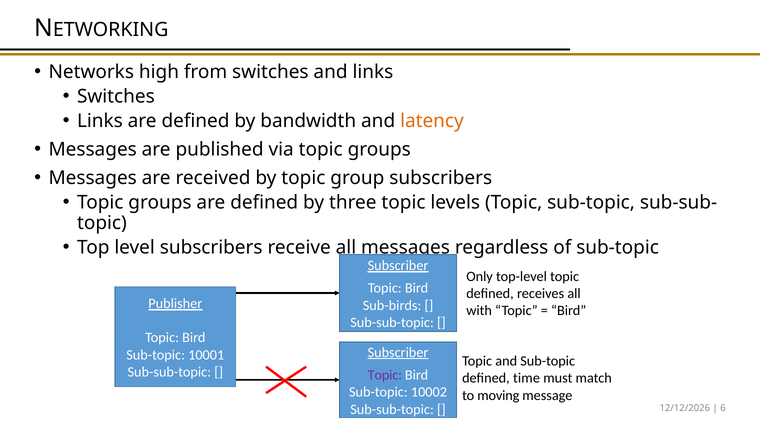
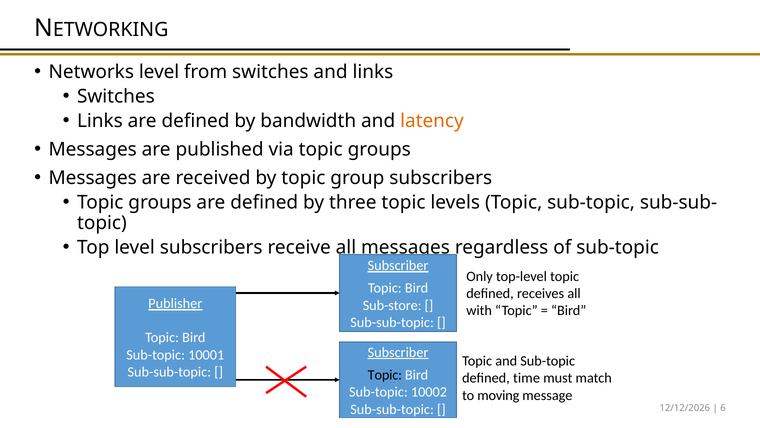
Networks high: high -> level
Sub-birds: Sub-birds -> Sub-store
Topic at (385, 375) colour: purple -> black
